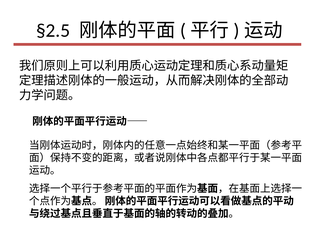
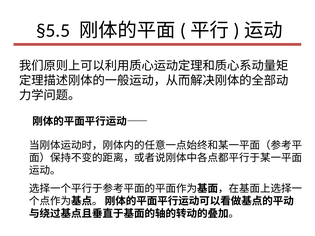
§2.5: §2.5 -> §5.5
